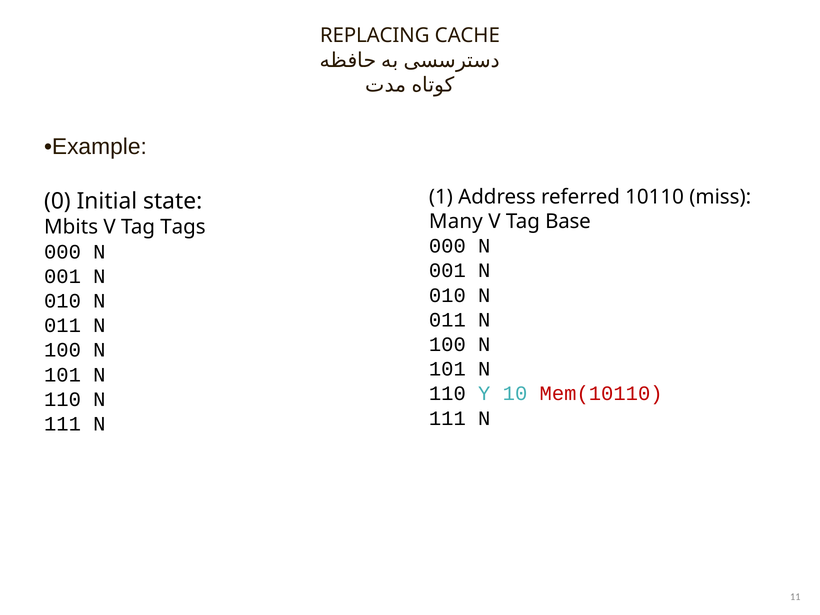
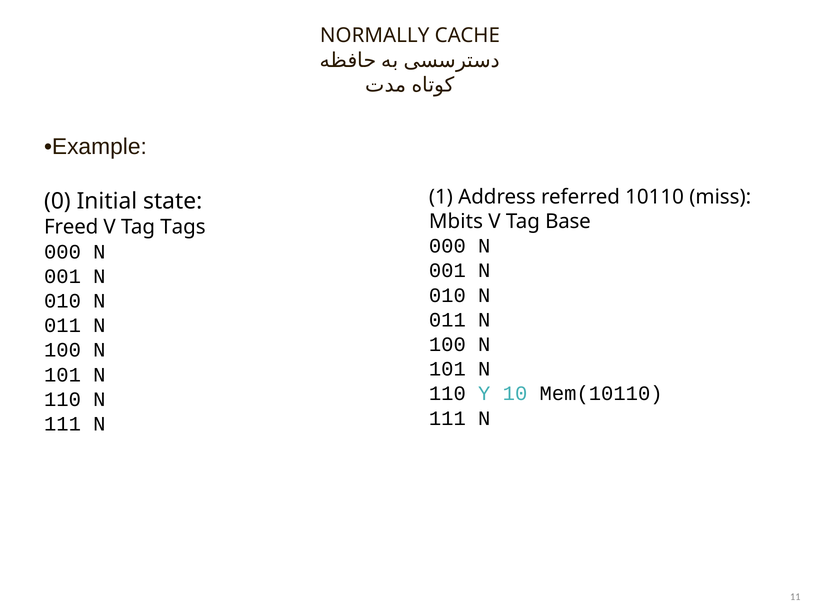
REPLACING: REPLACING -> NORMALLY
Many: Many -> Mbits
Mbits: Mbits -> Freed
Mem(10110 colour: red -> black
